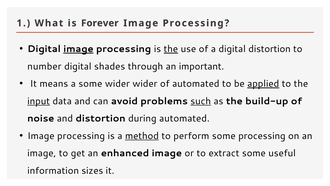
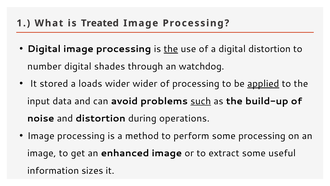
Forever: Forever -> Treated
image at (78, 49) underline: present -> none
important: important -> watchdog
means: means -> stored
a some: some -> loads
of automated: automated -> processing
input underline: present -> none
during automated: automated -> operations
method underline: present -> none
